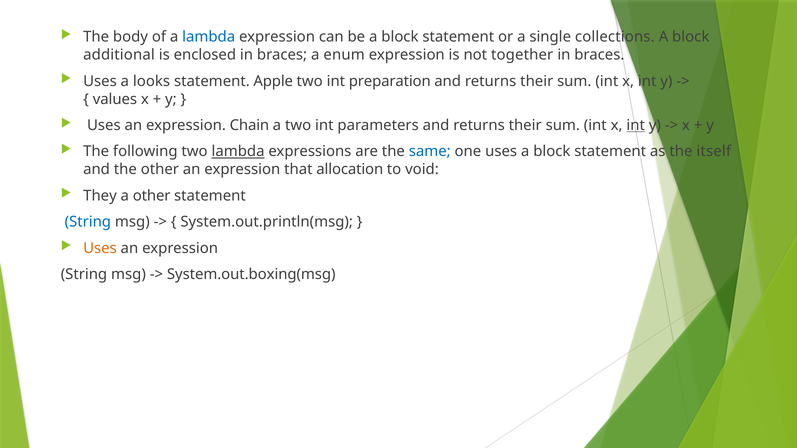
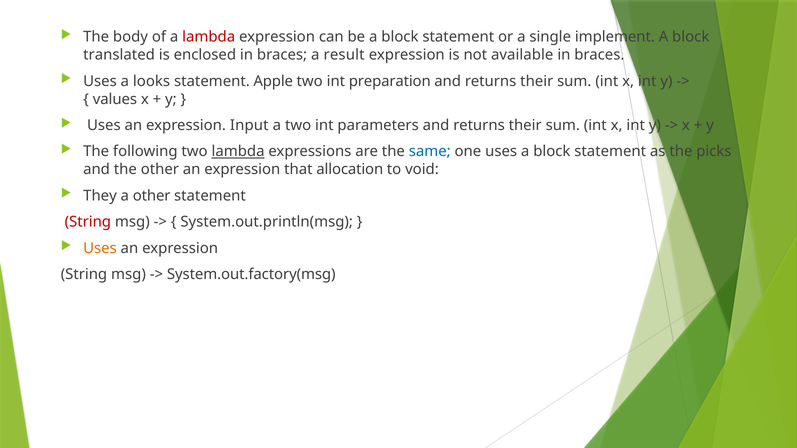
lambda at (209, 37) colour: blue -> red
collections: collections -> implement
additional: additional -> translated
enum: enum -> result
together: together -> available
Chain: Chain -> Input
int at (636, 125) underline: present -> none
itself: itself -> picks
String at (88, 222) colour: blue -> red
System.out.boxing(msg: System.out.boxing(msg -> System.out.factory(msg
